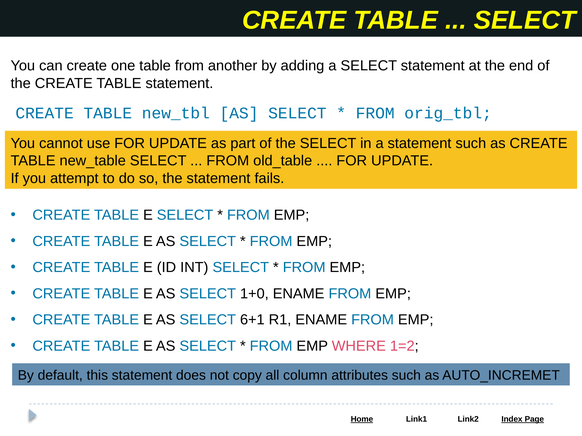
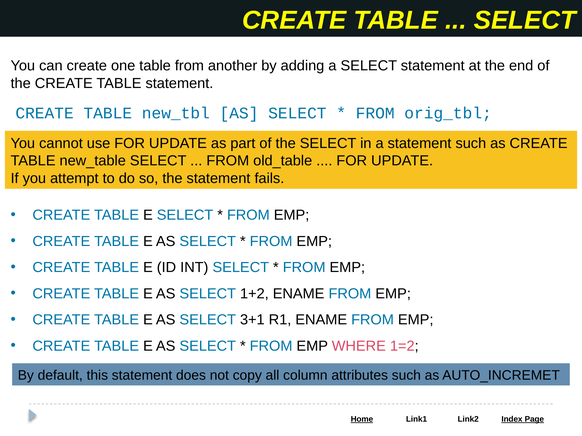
1+0: 1+0 -> 1+2
6+1: 6+1 -> 3+1
